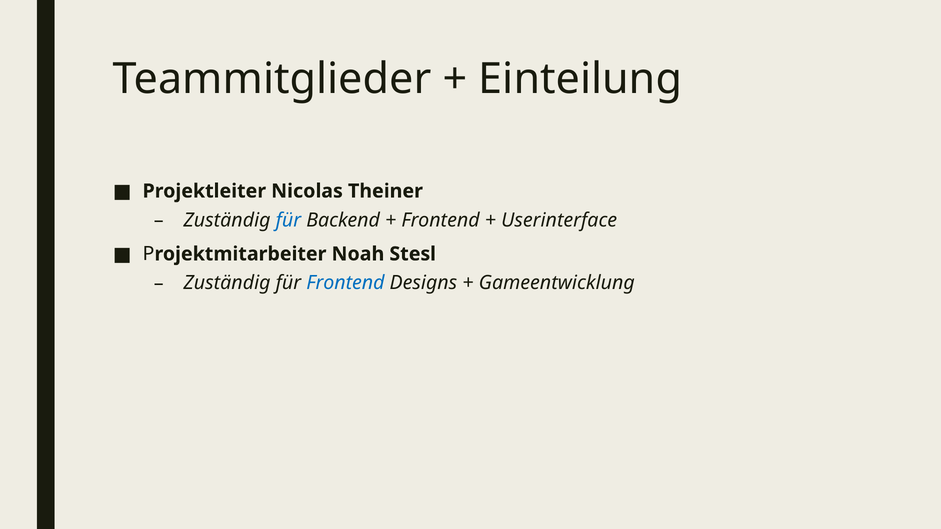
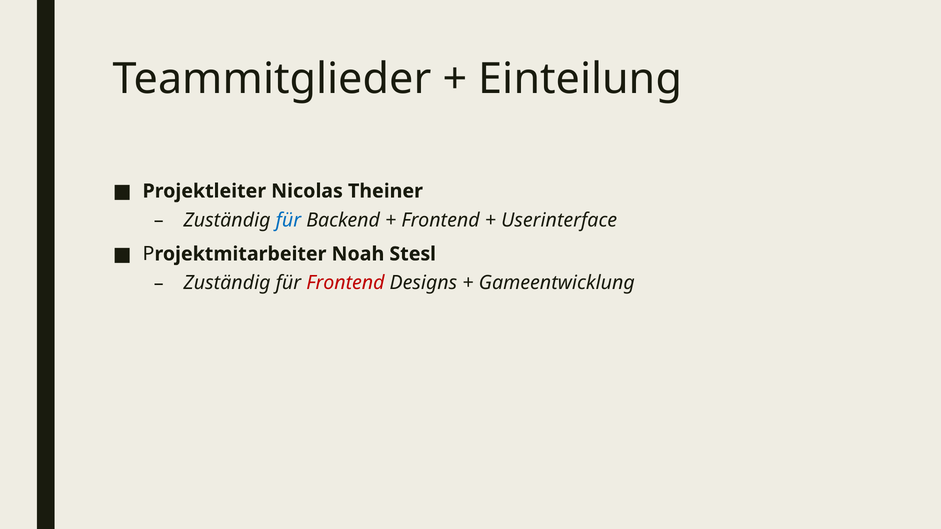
Frontend at (345, 283) colour: blue -> red
